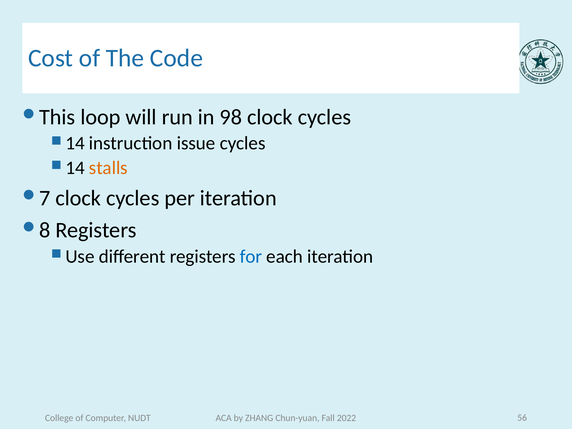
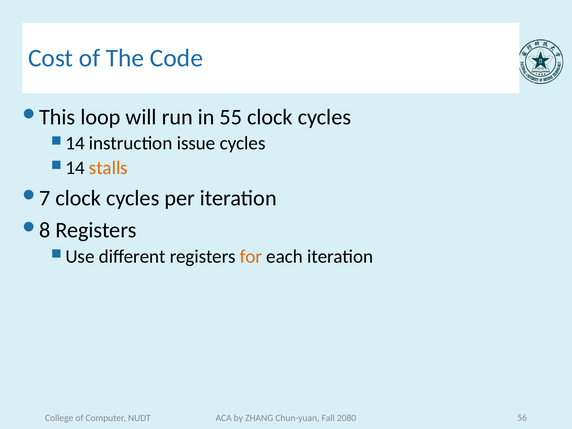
98: 98 -> 55
for colour: blue -> orange
2022: 2022 -> 2080
